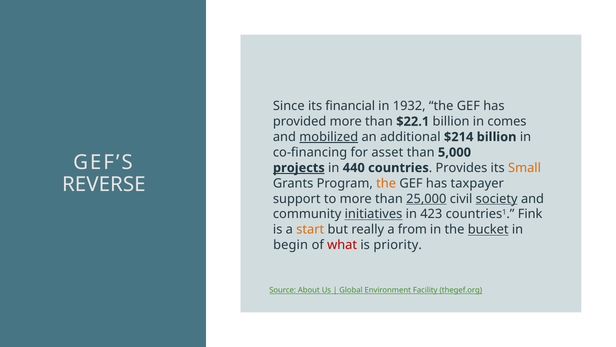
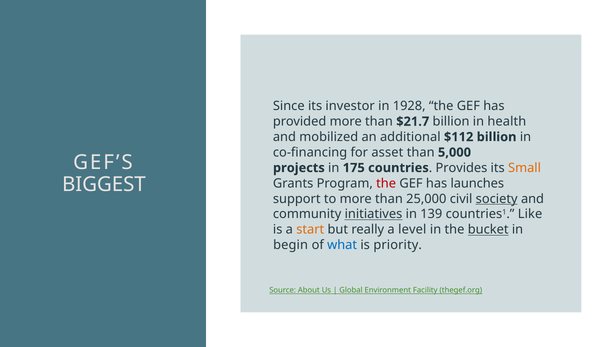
financial: financial -> investor
1932: 1932 -> 1928
$22.1: $22.1 -> $21.7
comes: comes -> health
mobilized underline: present -> none
$214: $214 -> $112
projects underline: present -> none
440: 440 -> 175
REVERSE: REVERSE -> BIGGEST
the at (386, 183) colour: orange -> red
taxpayer: taxpayer -> launches
25,000 underline: present -> none
423: 423 -> 139
Fink: Fink -> Like
from: from -> level
what colour: red -> blue
